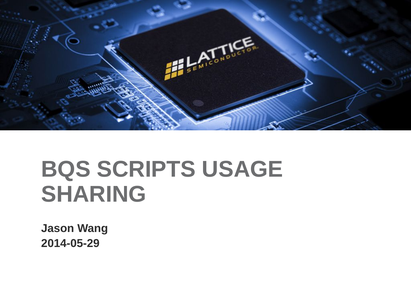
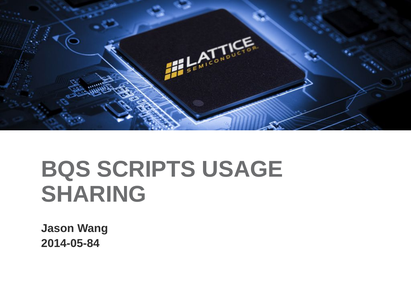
2014-05-29: 2014-05-29 -> 2014-05-84
